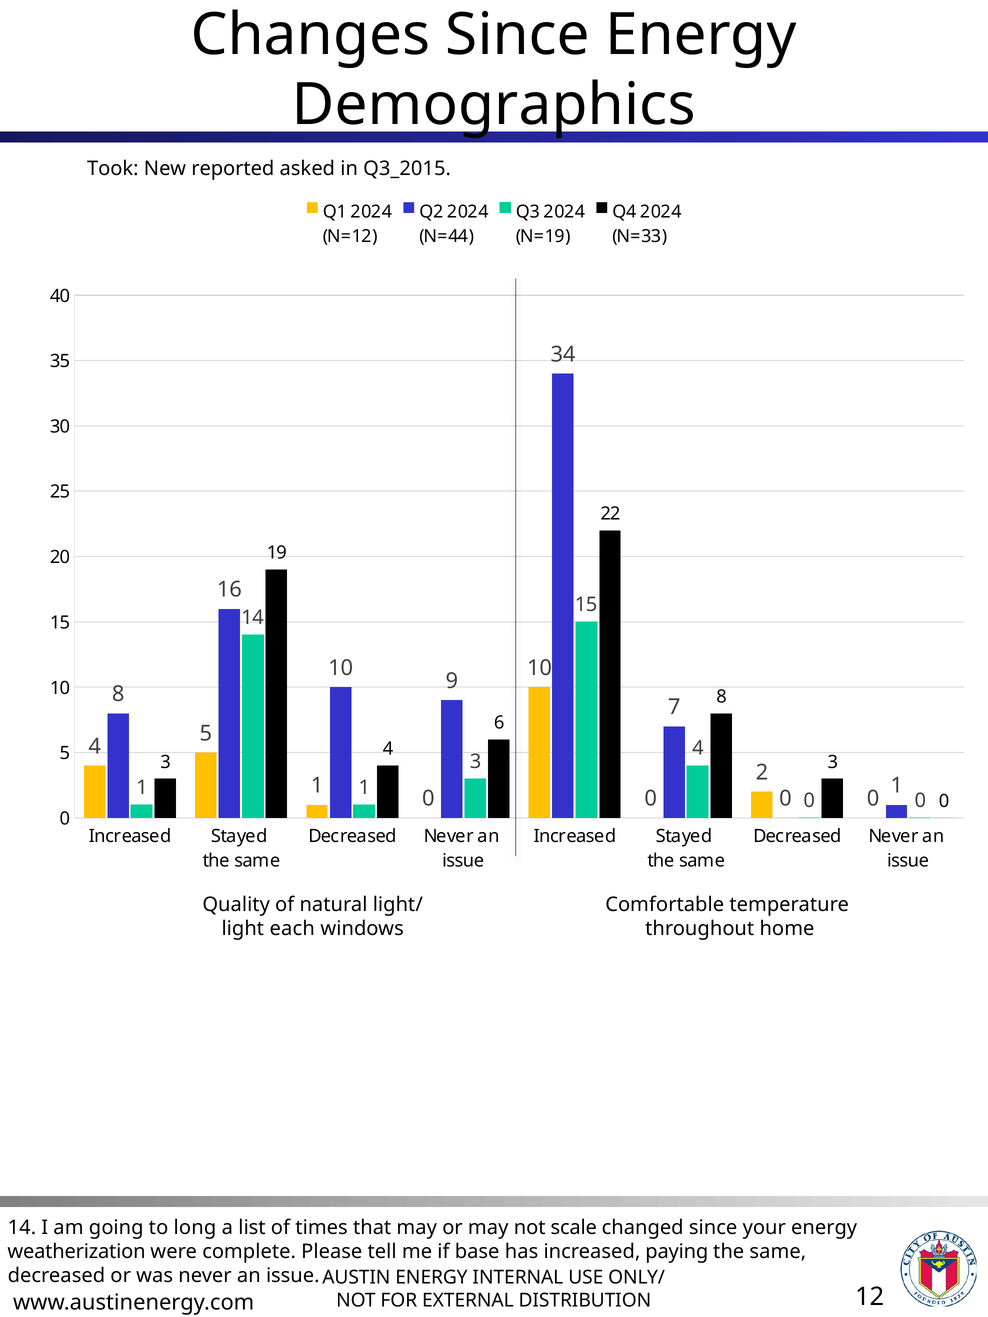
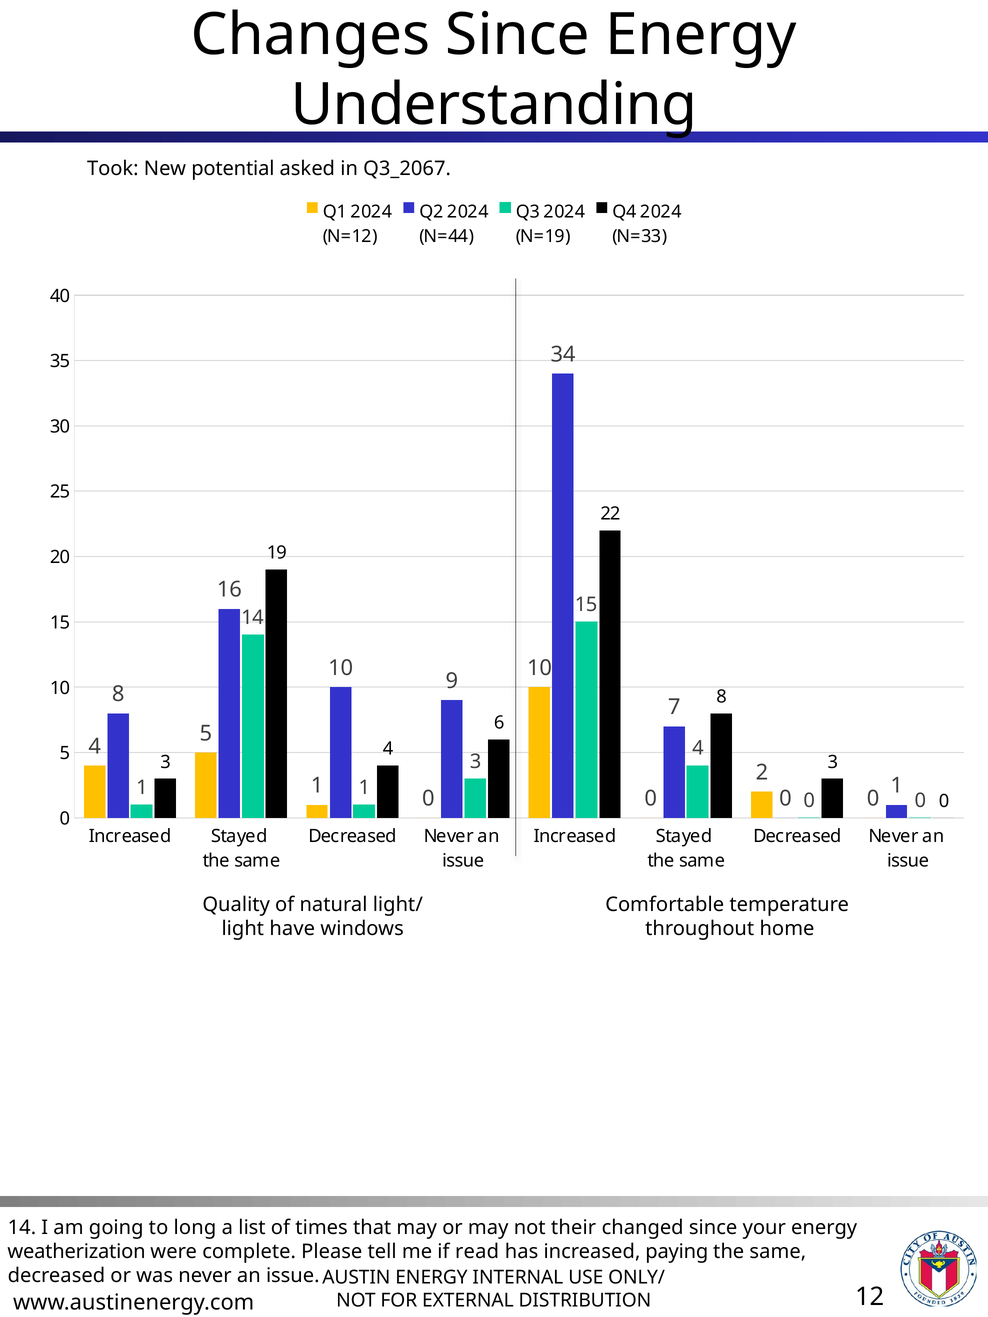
Demographics: Demographics -> Understanding
reported: reported -> potential
Q3_2015: Q3_2015 -> Q3_2067
each: each -> have
scale: scale -> their
base: base -> read
